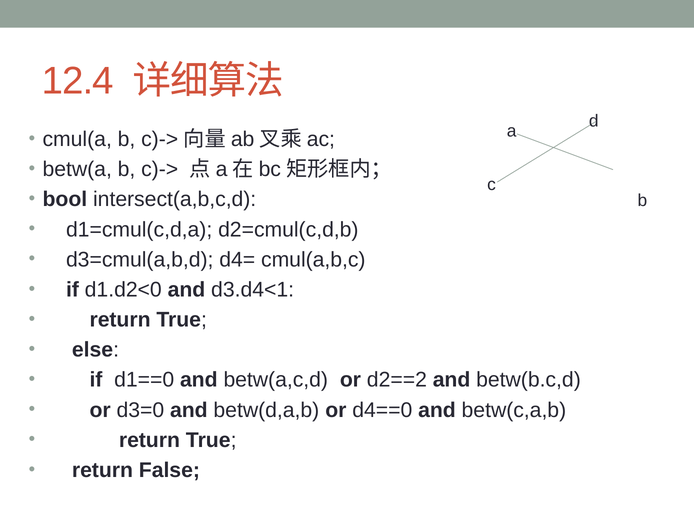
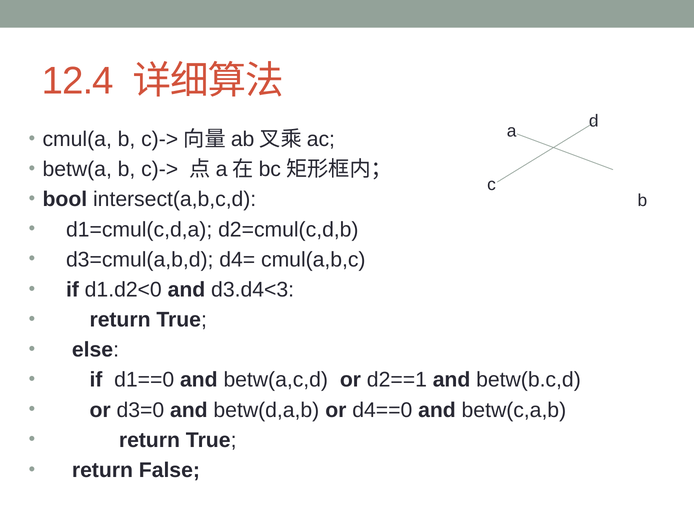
d3.d4<1: d3.d4<1 -> d3.d4<3
d2==2: d2==2 -> d2==1
